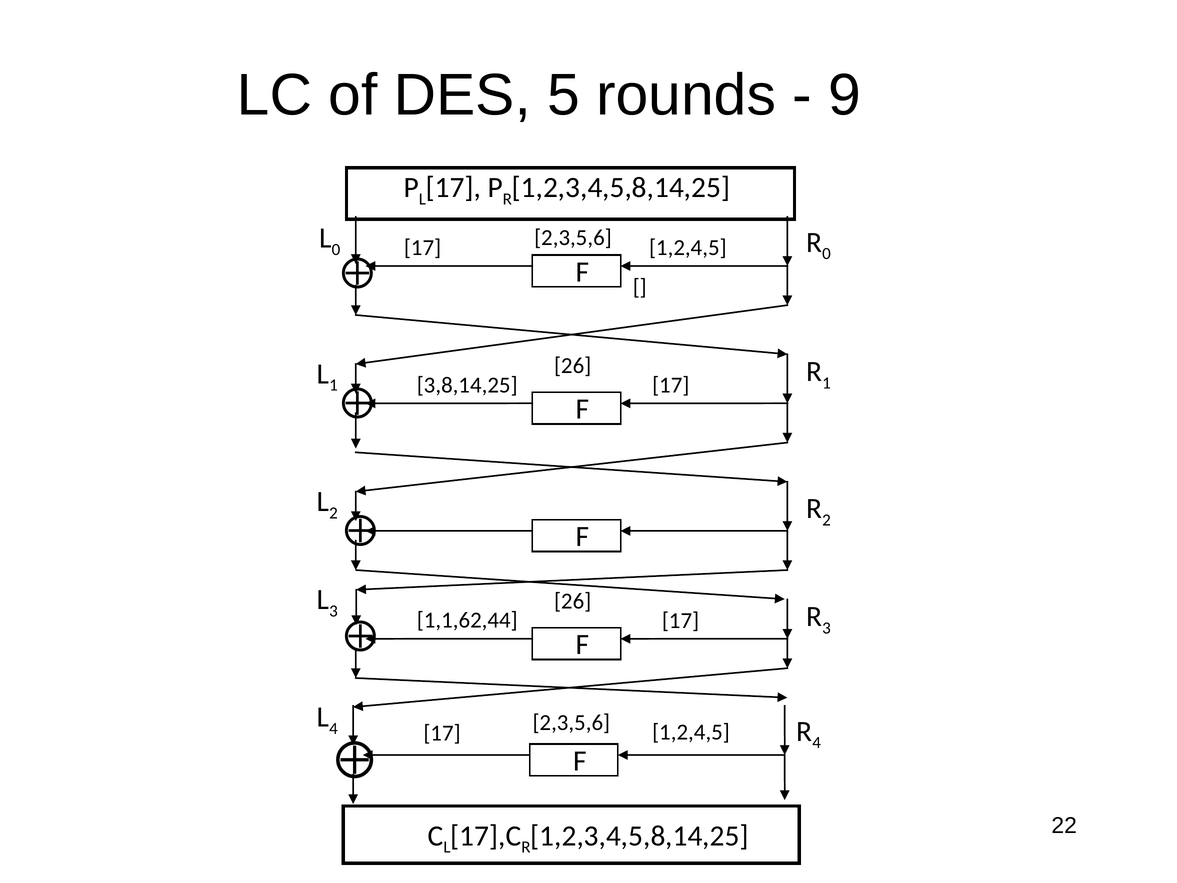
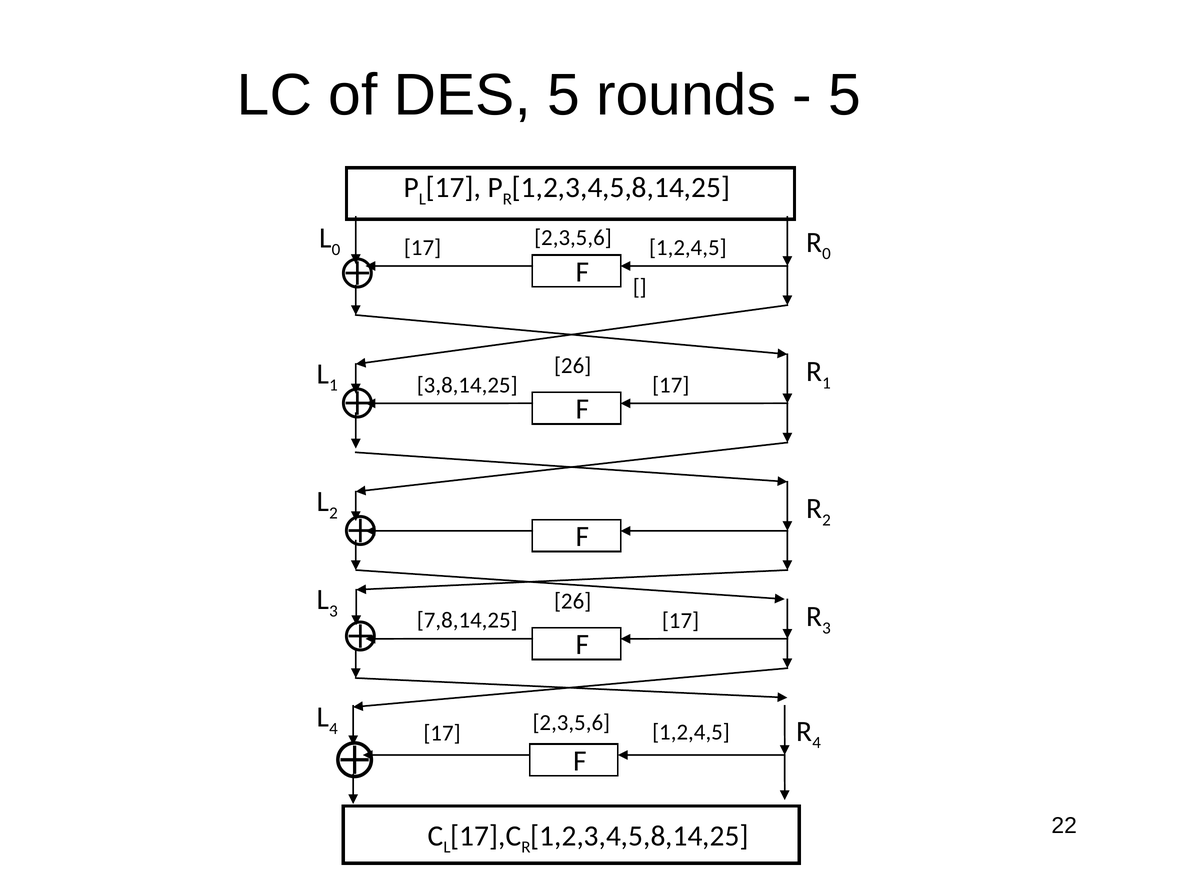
9 at (845, 95): 9 -> 5
1,1,62,44: 1,1,62,44 -> 7,8,14,25
